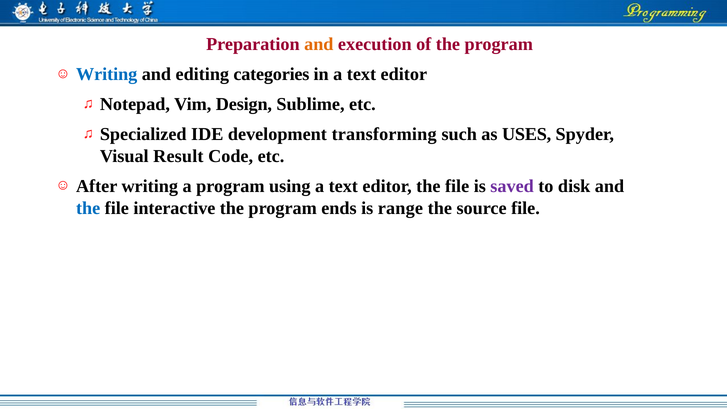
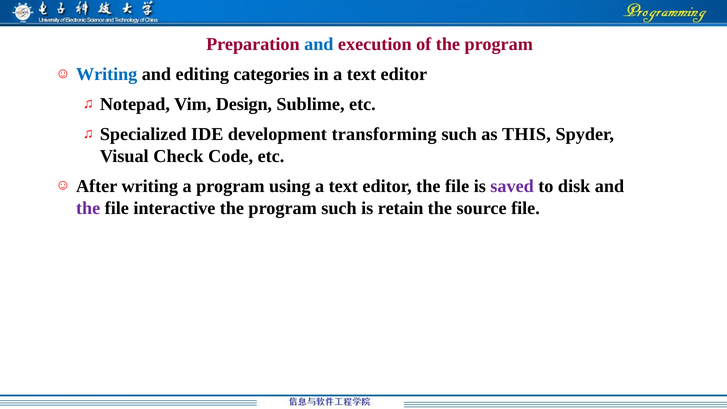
and at (319, 44) colour: orange -> blue
USES: USES -> THIS
Result: Result -> Check
the at (88, 208) colour: blue -> purple
program ends: ends -> such
range: range -> retain
